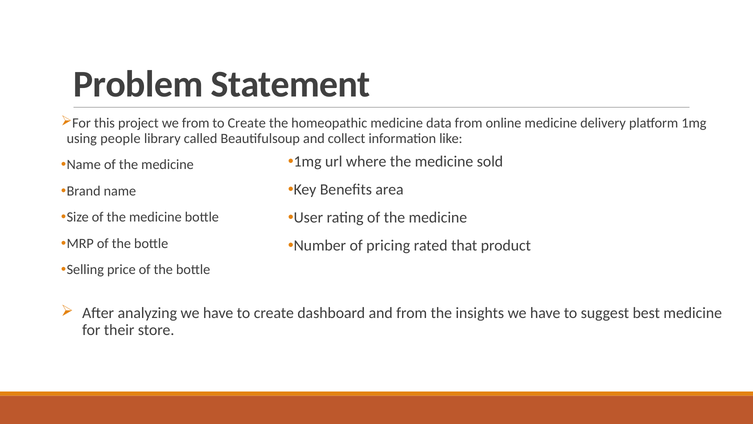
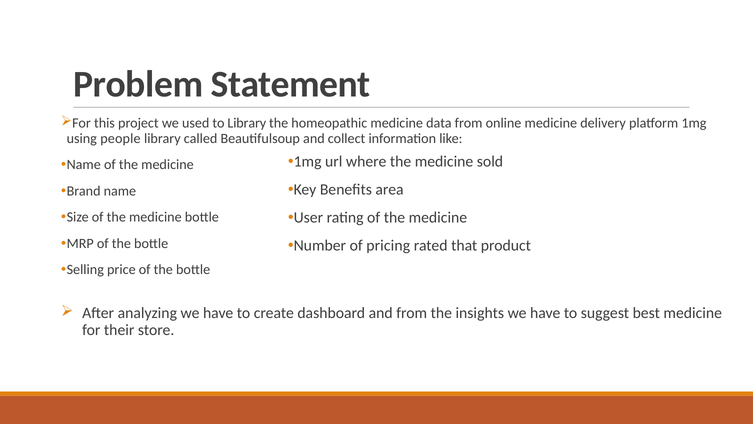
we from: from -> used
Create at (247, 123): Create -> Library
